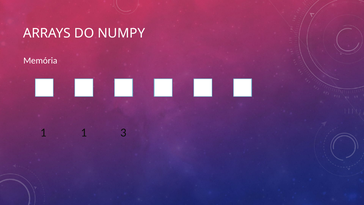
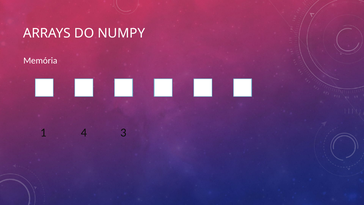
1 1: 1 -> 4
